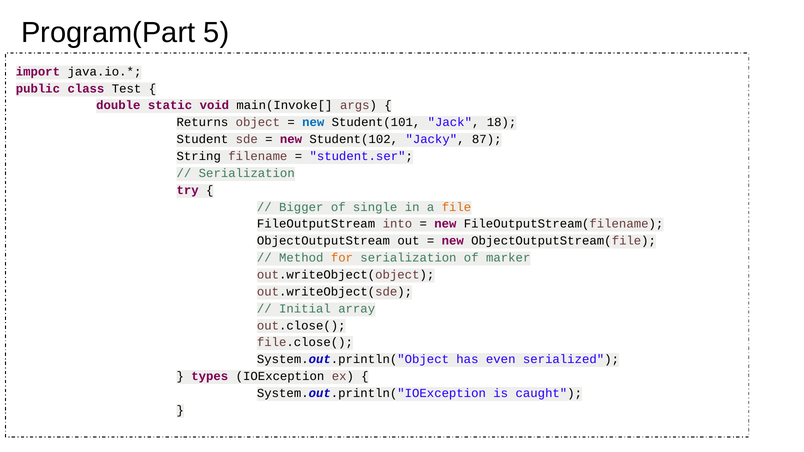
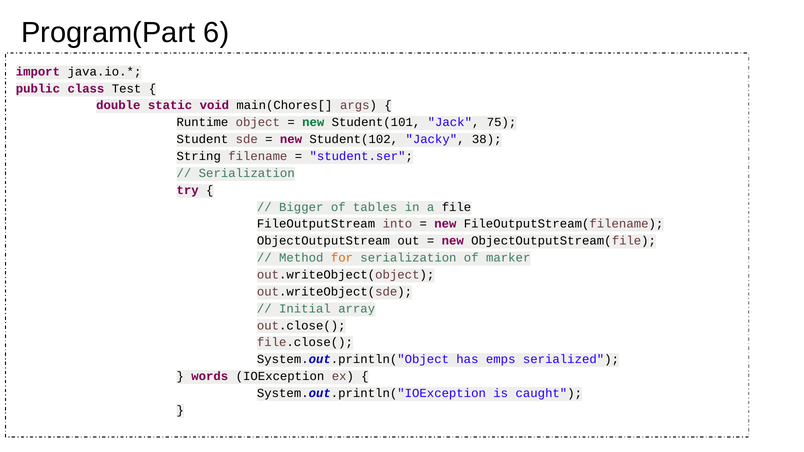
5: 5 -> 6
main(Invoke[: main(Invoke[ -> main(Chores[
Returns: Returns -> Runtime
new at (313, 122) colour: blue -> green
18: 18 -> 75
87: 87 -> 38
single: single -> tables
file colour: orange -> black
even: even -> emps
types: types -> words
